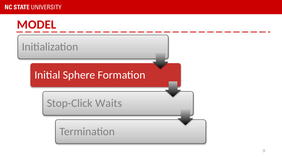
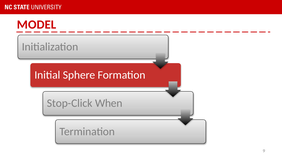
Waits: Waits -> When
